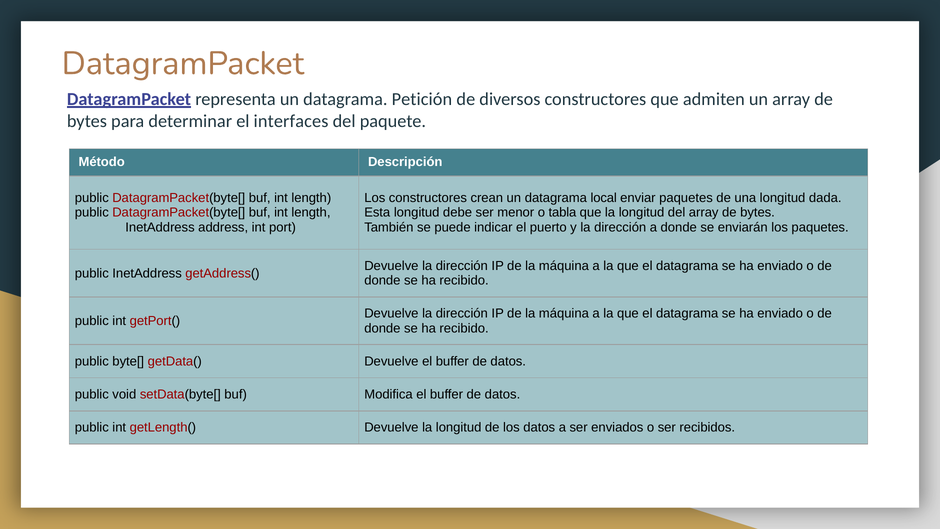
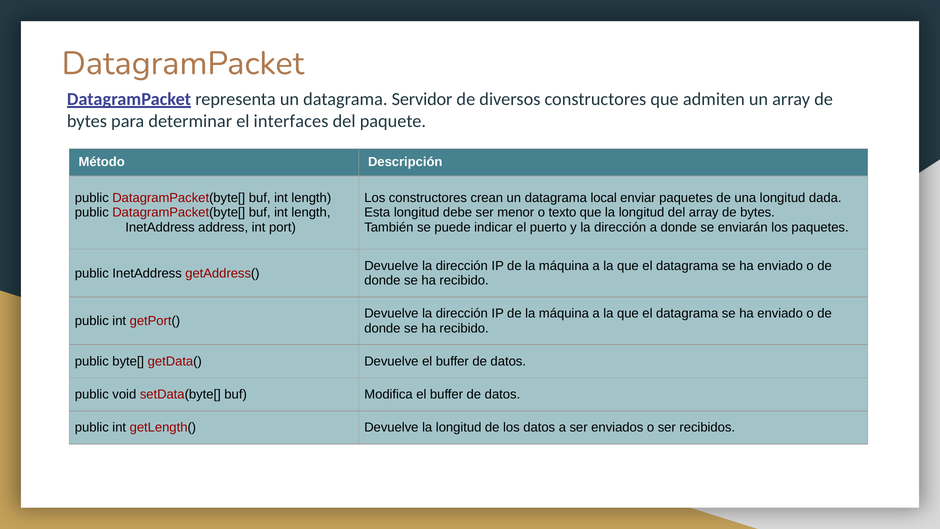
Petición: Petición -> Servidor
tabla: tabla -> texto
